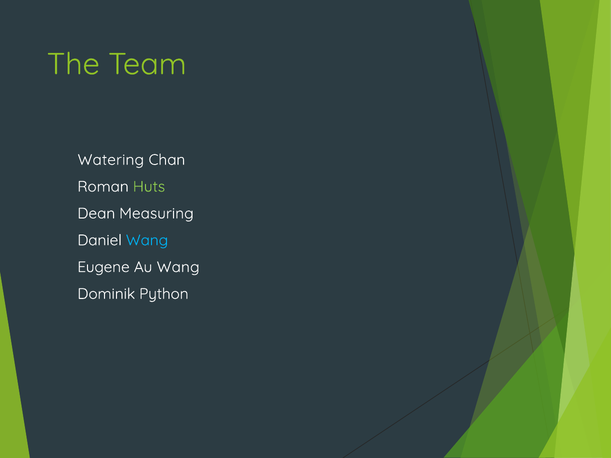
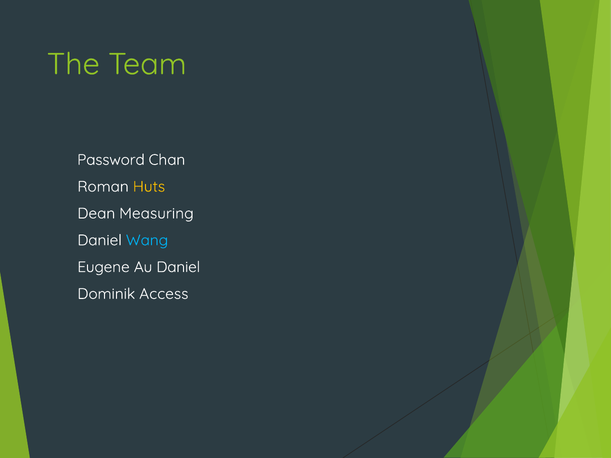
Watering: Watering -> Password
Huts colour: light green -> yellow
Au Wang: Wang -> Daniel
Python: Python -> Access
